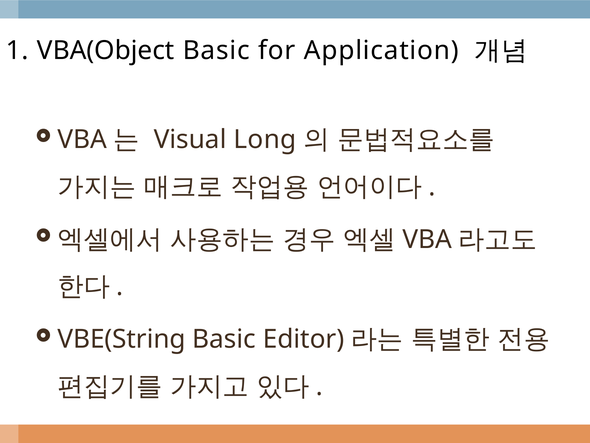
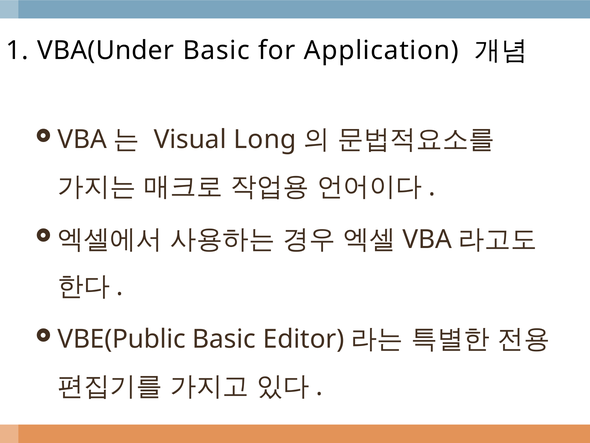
VBA(Object: VBA(Object -> VBA(Under
VBE(String: VBE(String -> VBE(Public
